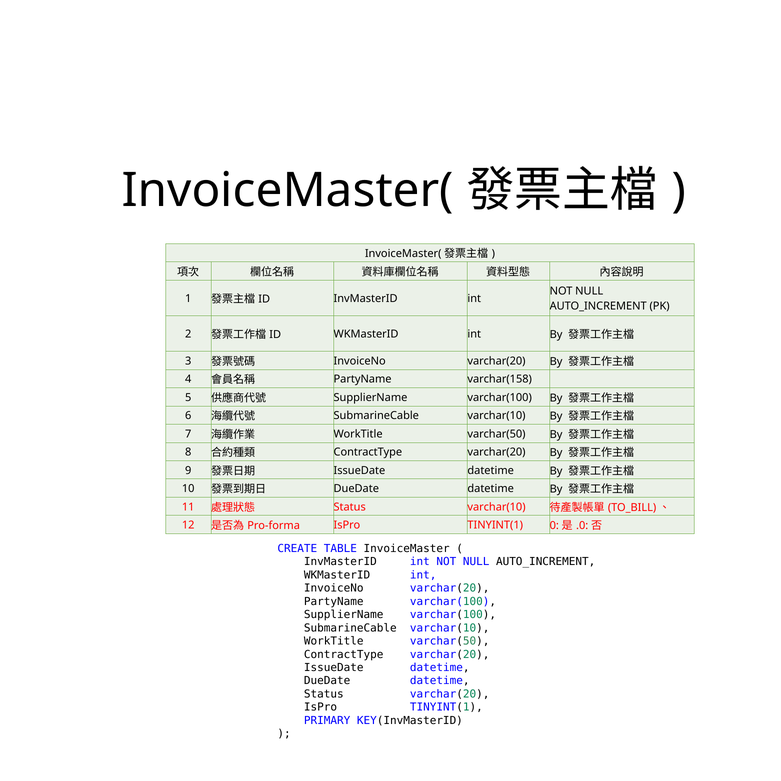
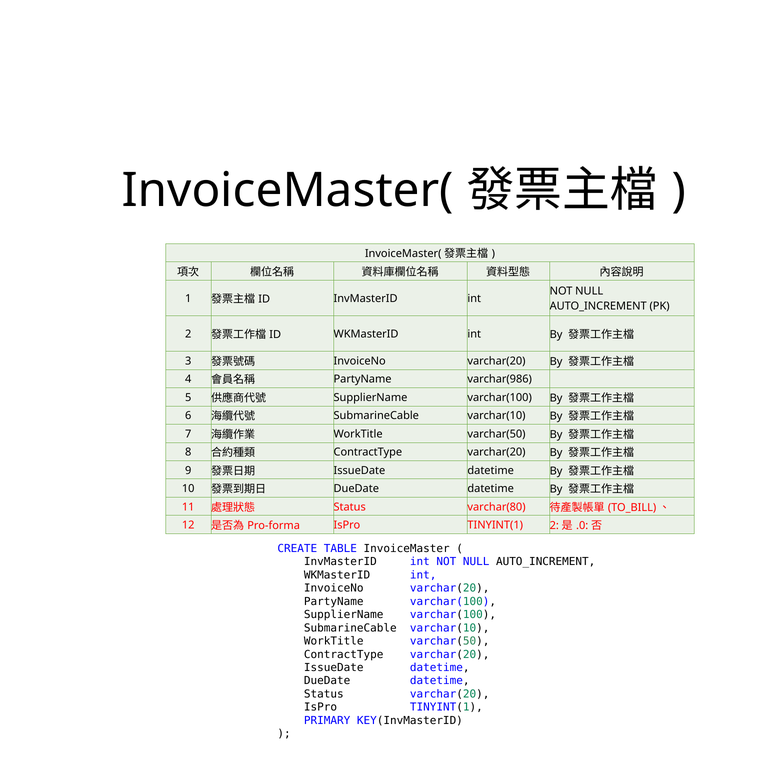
varchar(158: varchar(158 -> varchar(986
Status varchar(10: varchar(10 -> varchar(80
TINYINT(1 0: 0 -> 2
